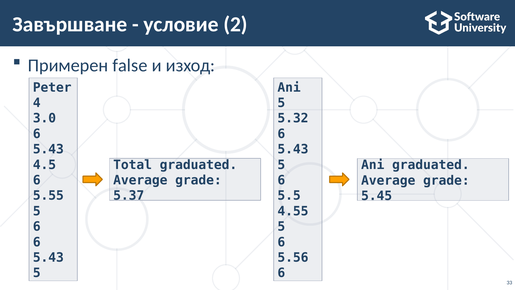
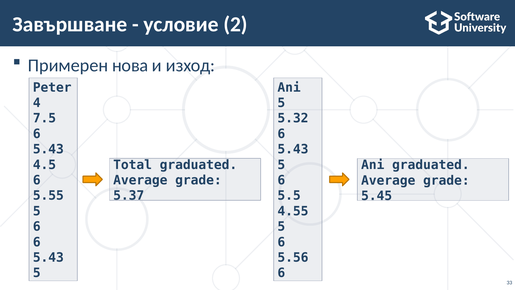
false: false -> нова
3.0: 3.0 -> 7.5
